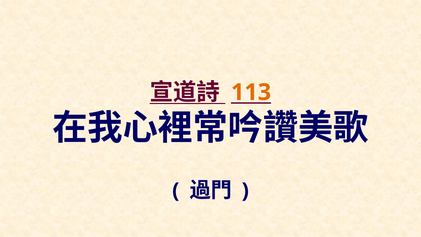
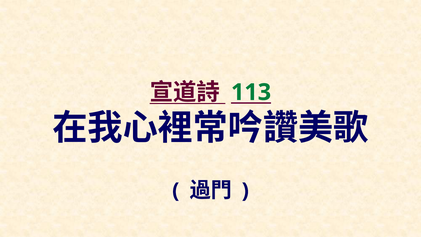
113 colour: orange -> green
